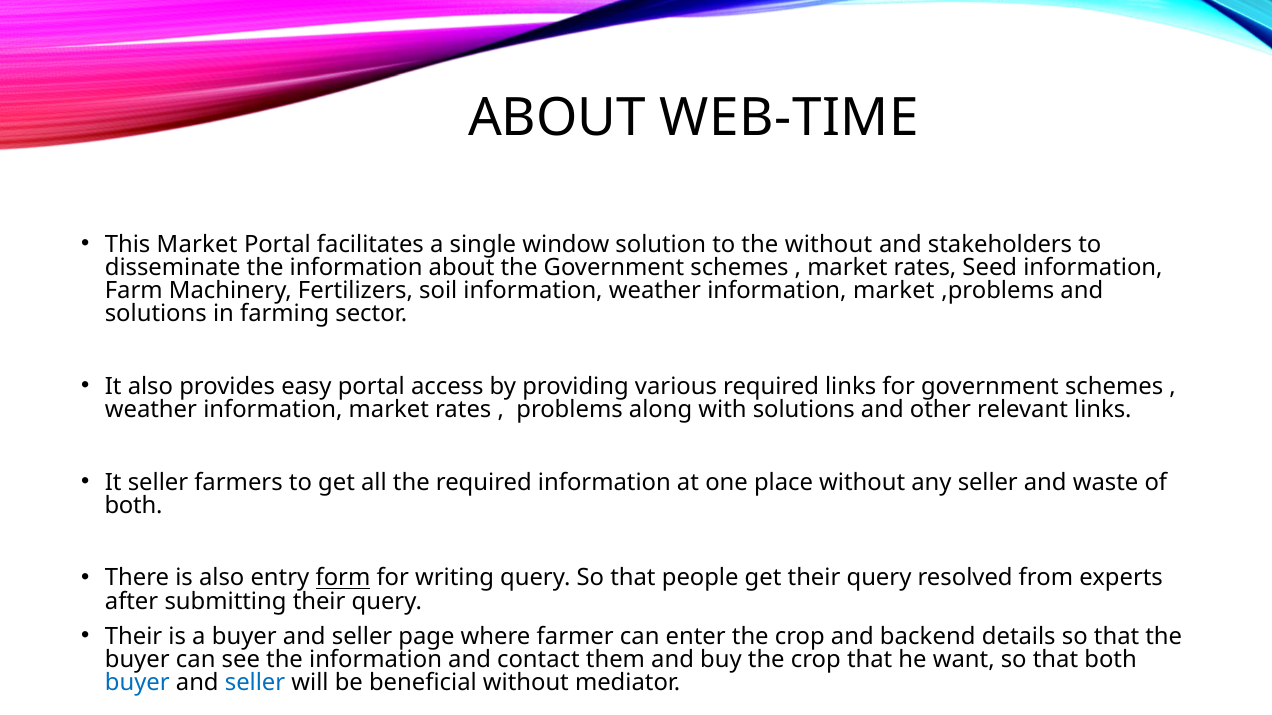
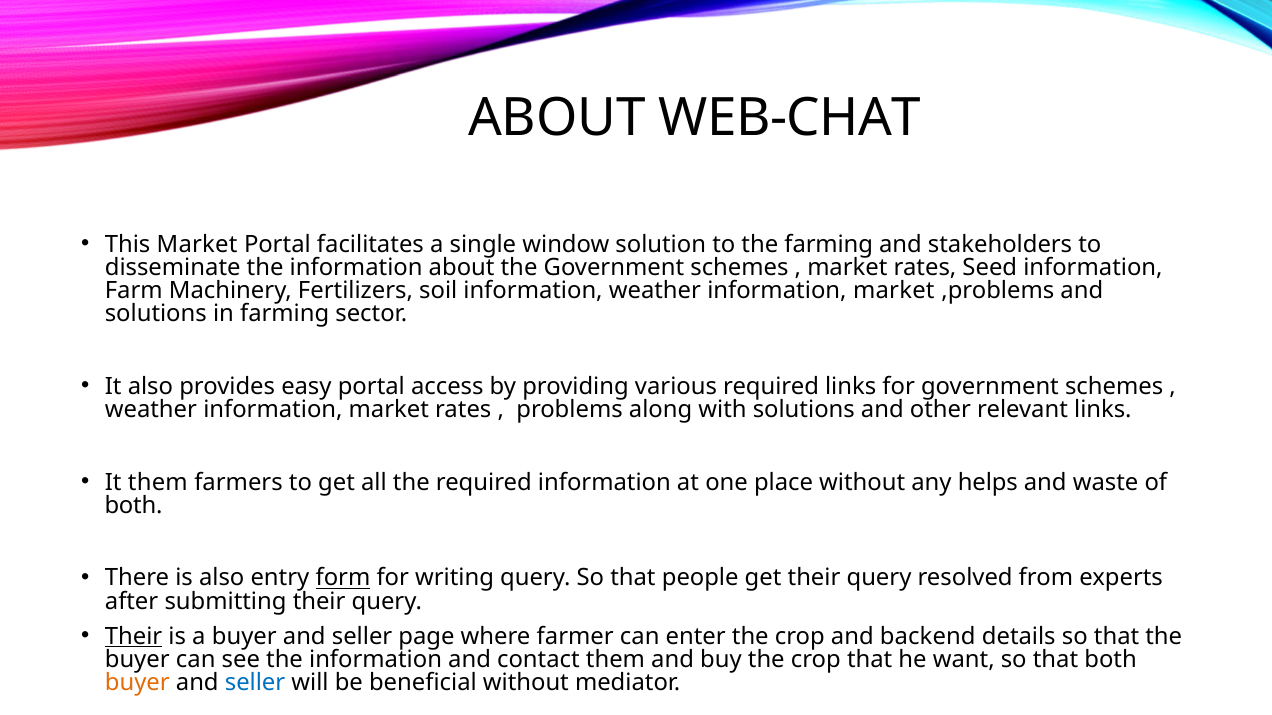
WEB-TIME: WEB-TIME -> WEB-CHAT
the without: without -> farming
It seller: seller -> them
any seller: seller -> helps
Their at (134, 637) underline: none -> present
buyer at (137, 683) colour: blue -> orange
